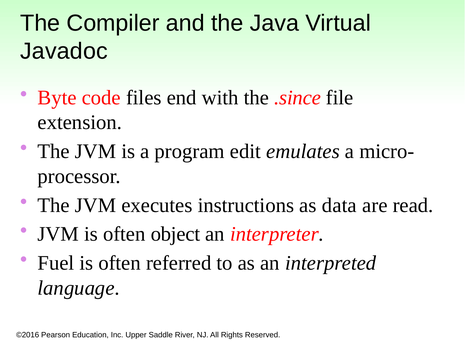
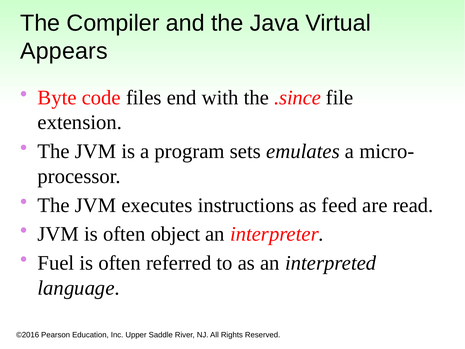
Javadoc: Javadoc -> Appears
edit: edit -> sets
data: data -> feed
